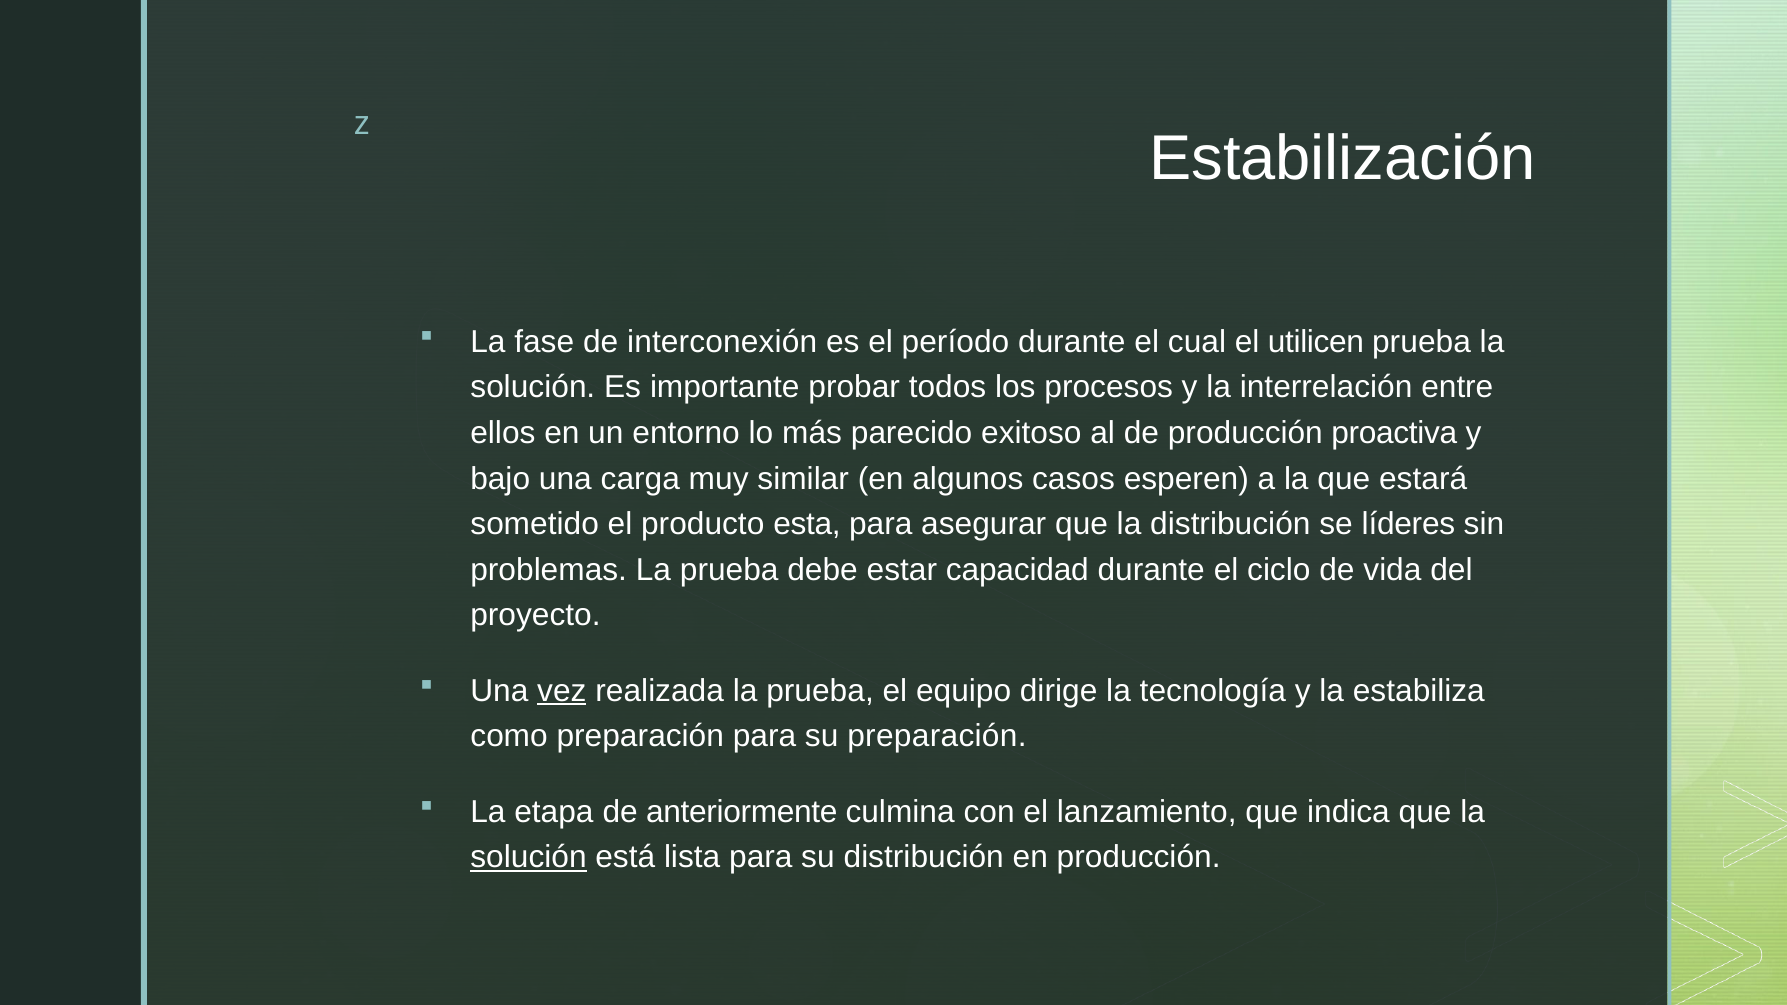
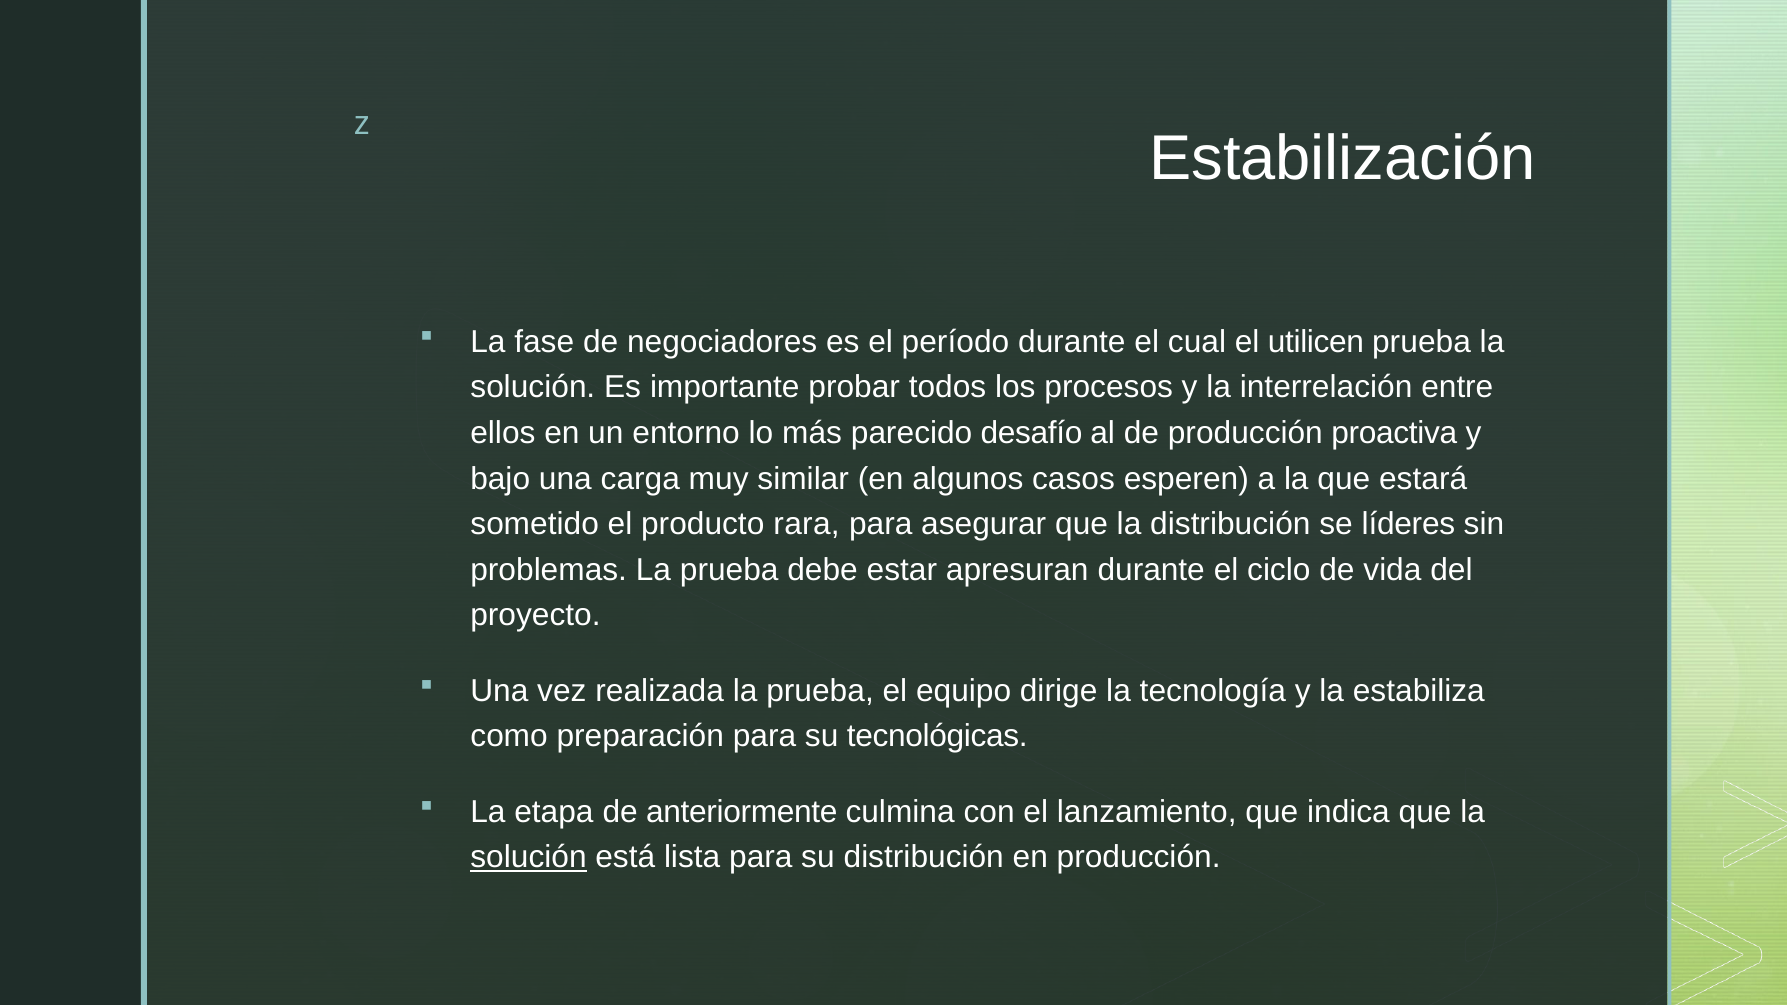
interconexión: interconexión -> negociadores
exitoso: exitoso -> desafío
esta: esta -> rara
capacidad: capacidad -> apresuran
vez underline: present -> none
su preparación: preparación -> tecnológicas
